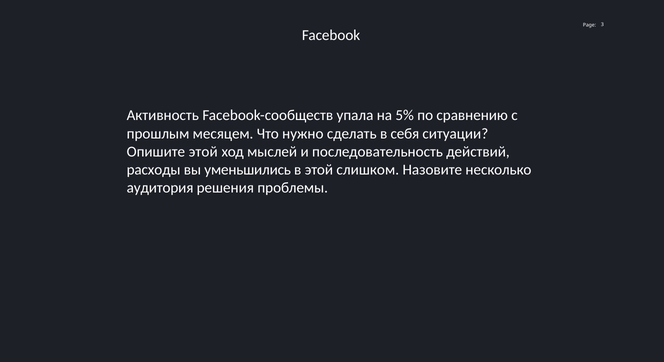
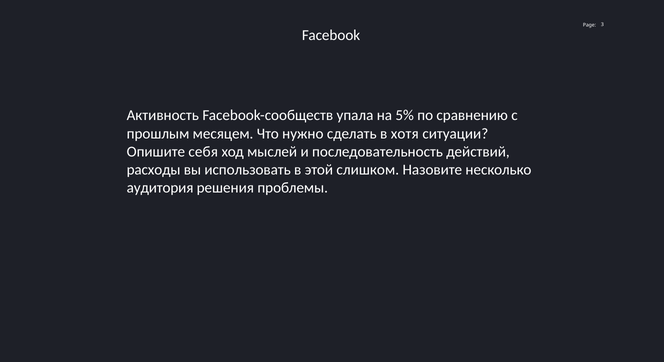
себя: себя -> хотя
Опишите этой: этой -> себя
уменьшились: уменьшились -> использовать
